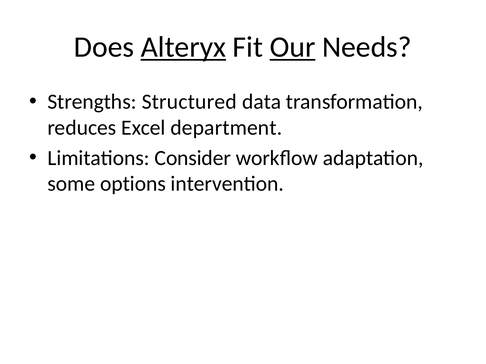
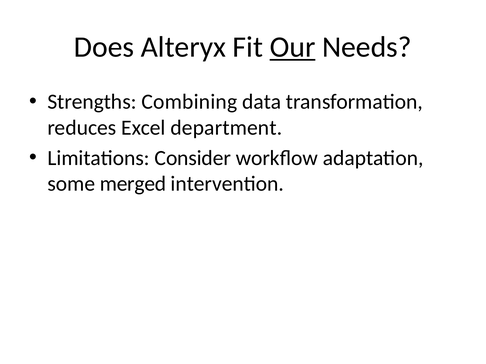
Alteryx underline: present -> none
Structured: Structured -> Combining
options: options -> merged
